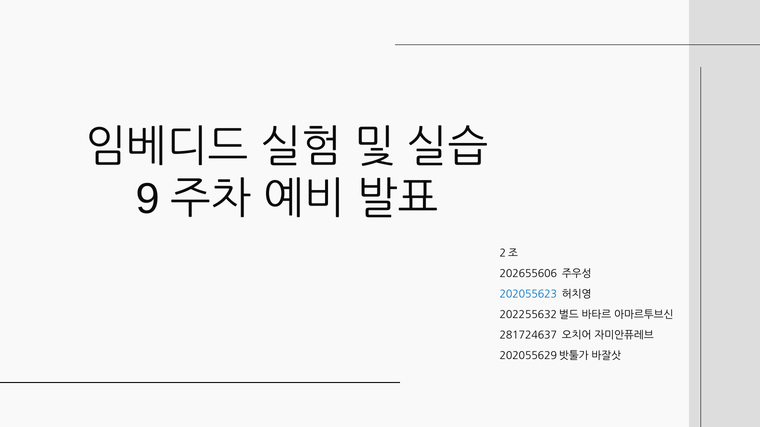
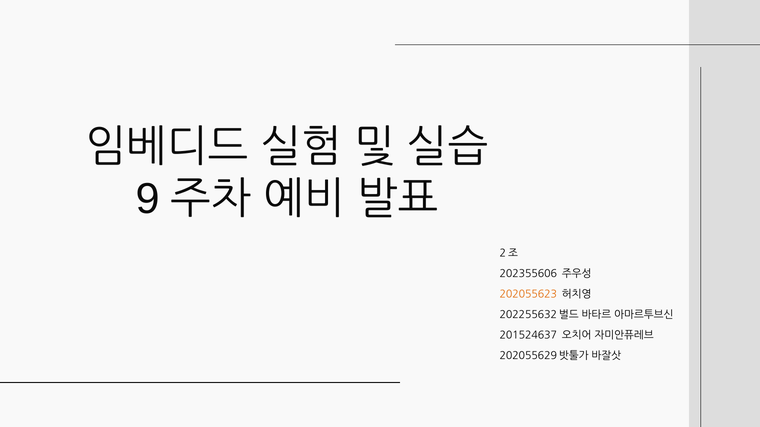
202655606: 202655606 -> 202355606
202055623 colour: blue -> orange
281724637: 281724637 -> 201524637
